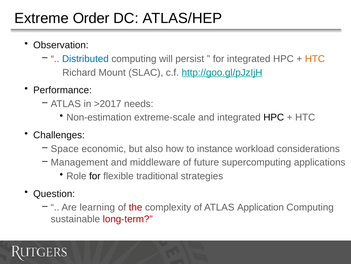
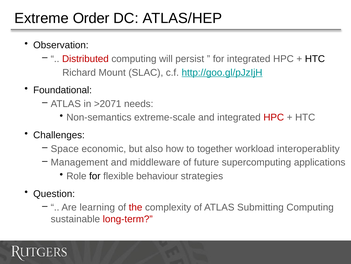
Distributed colour: blue -> red
HTC at (315, 59) colour: orange -> black
Performance: Performance -> Foundational
>2017: >2017 -> >2071
Non-estimation: Non-estimation -> Non-semantics
HPC at (274, 117) colour: black -> red
instance: instance -> together
considerations: considerations -> interoperablity
traditional: traditional -> behaviour
Application: Application -> Submitting
